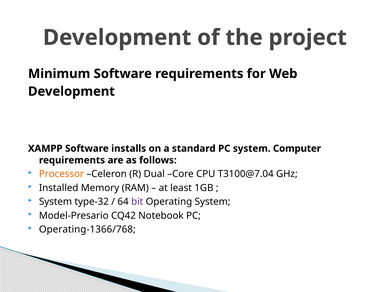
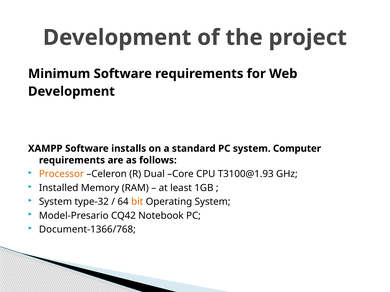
T3100@7.04: T3100@7.04 -> T3100@1.93
bit colour: purple -> orange
Operating-1366/768: Operating-1366/768 -> Document-1366/768
